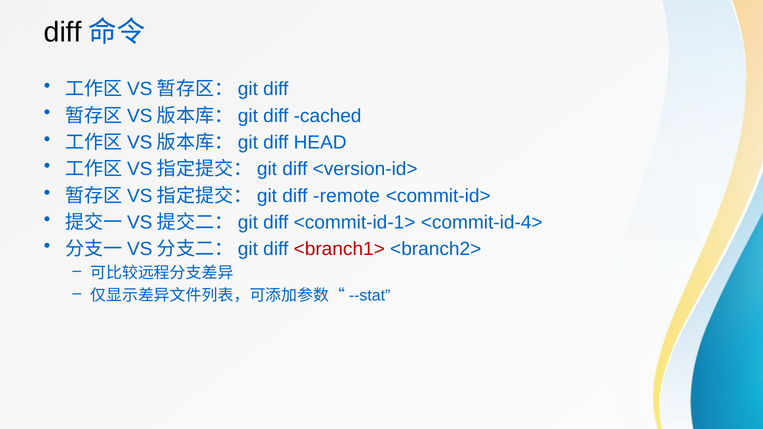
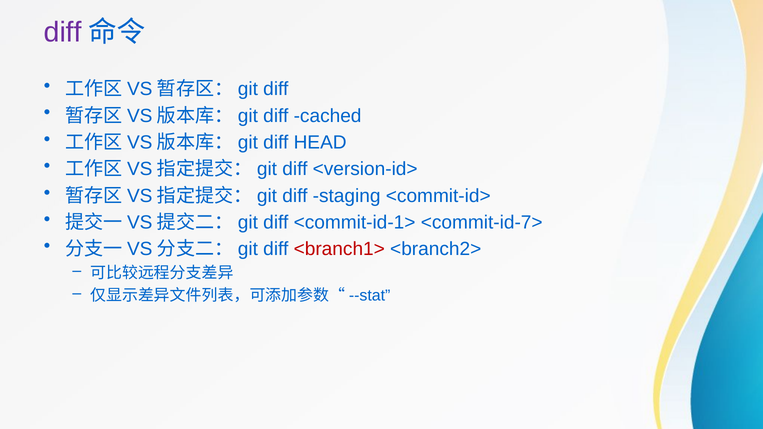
diff at (63, 32) colour: black -> purple
remote: remote -> staging
<commit-id-4>: <commit-id-4> -> <commit-id-7>
